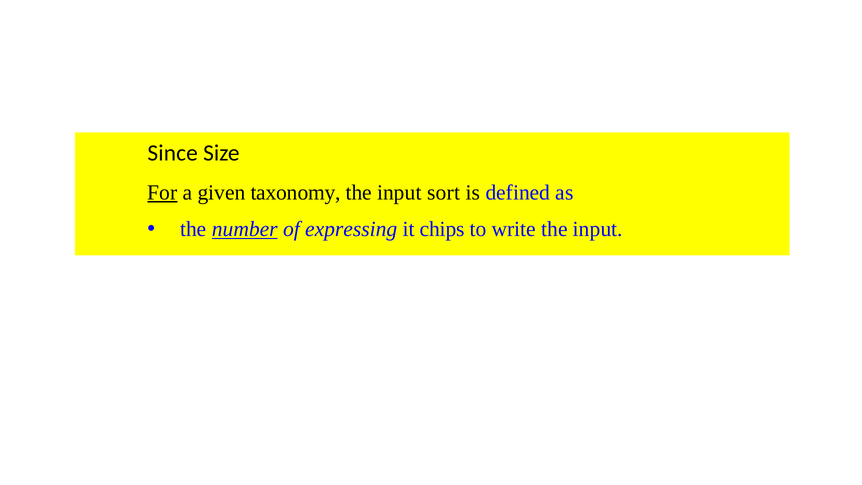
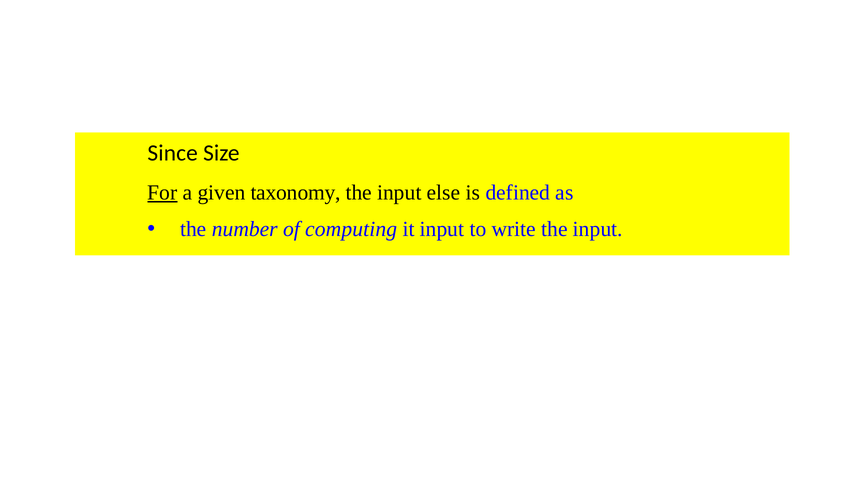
sort: sort -> else
number underline: present -> none
expressing: expressing -> computing
it chips: chips -> input
